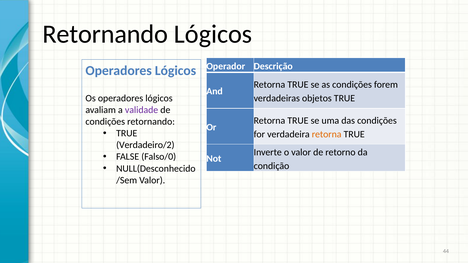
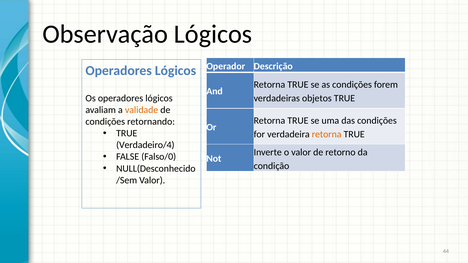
Retornando at (105, 34): Retornando -> Observação
validade colour: purple -> orange
Verdadeiro/2: Verdadeiro/2 -> Verdadeiro/4
